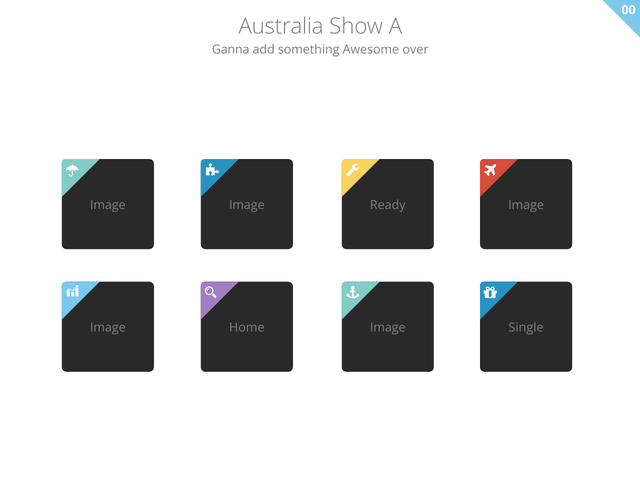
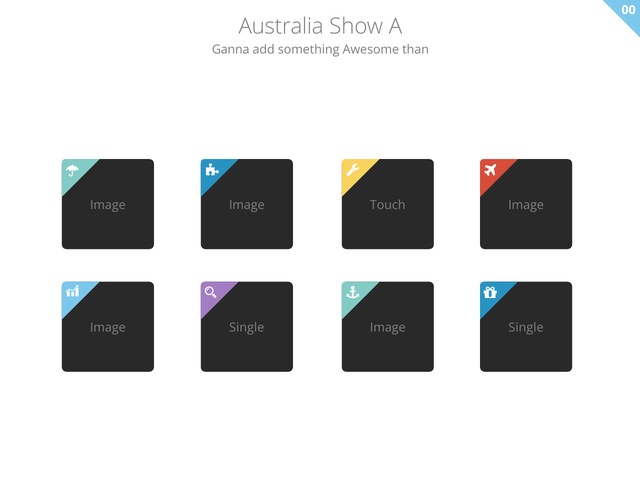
over: over -> than
Ready: Ready -> Touch
Home at (247, 328): Home -> Single
